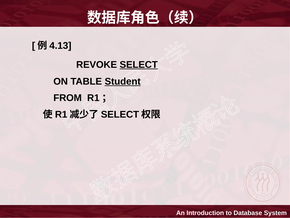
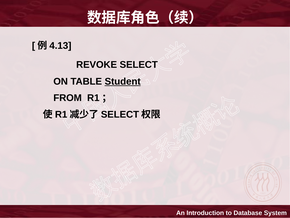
SELECT underline: present -> none
